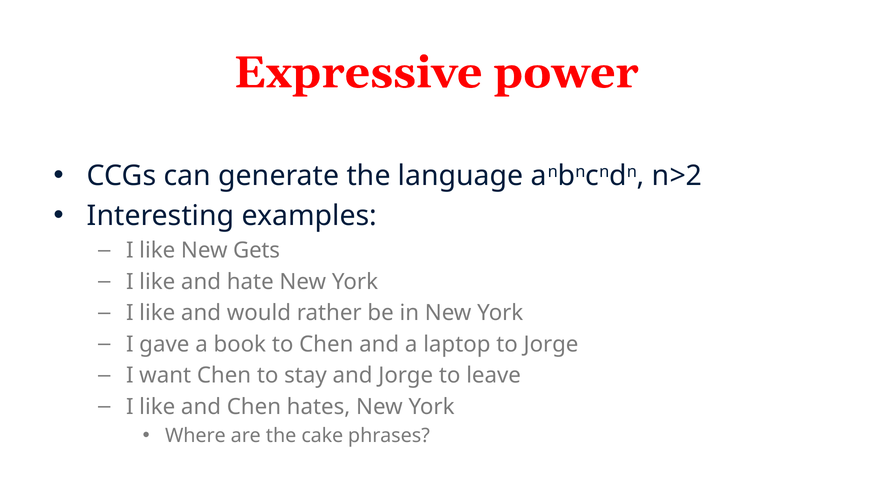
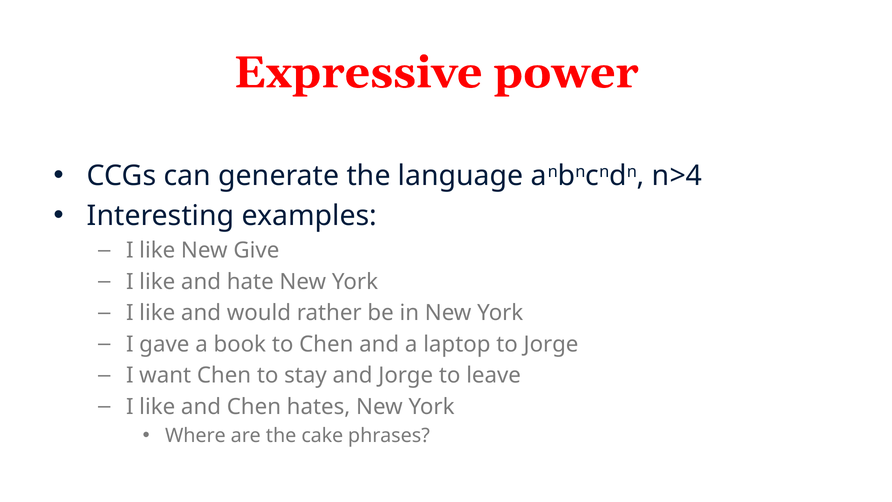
n>2: n>2 -> n>4
Gets: Gets -> Give
